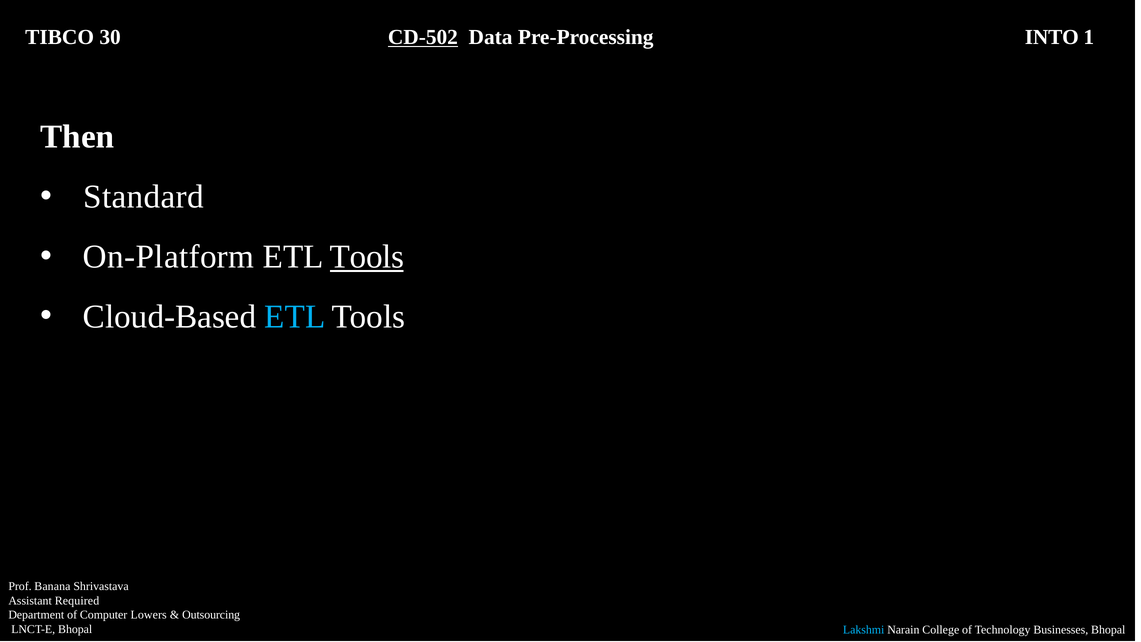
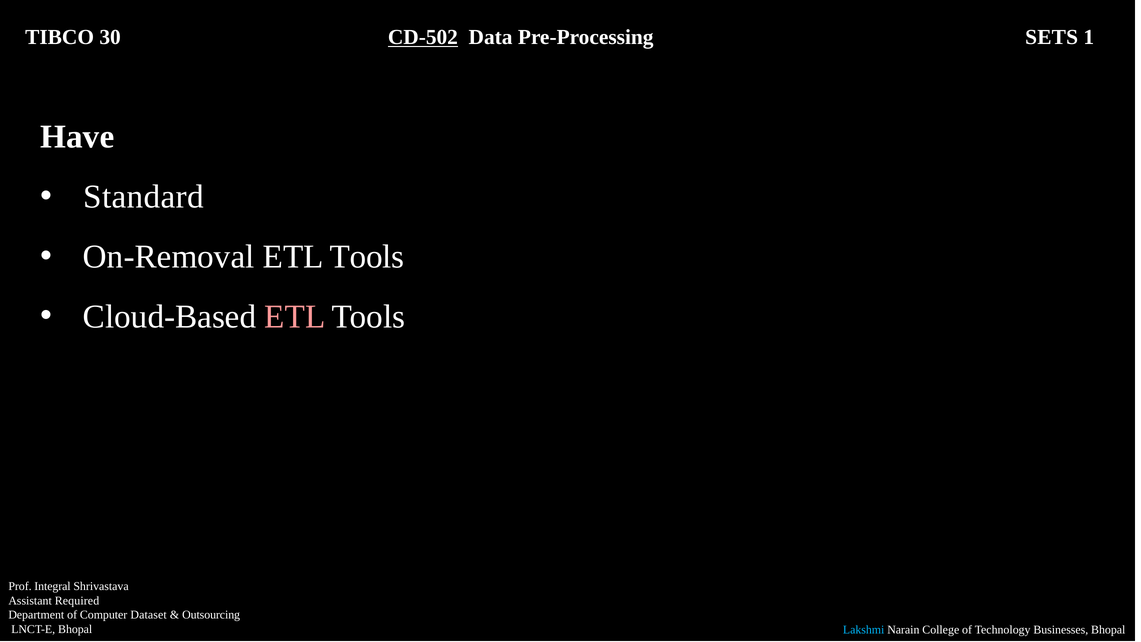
INTO: INTO -> SETS
Then: Then -> Have
On-Platform: On-Platform -> On-Removal
Tools at (367, 257) underline: present -> none
ETL at (295, 317) colour: light blue -> pink
Banana: Banana -> Integral
Lowers: Lowers -> Dataset
